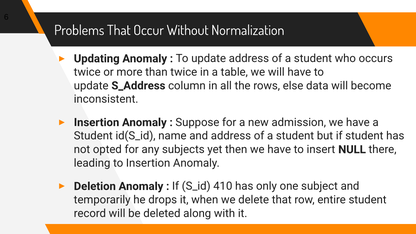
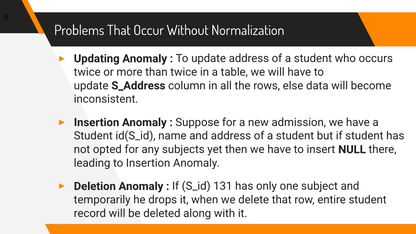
410: 410 -> 131
